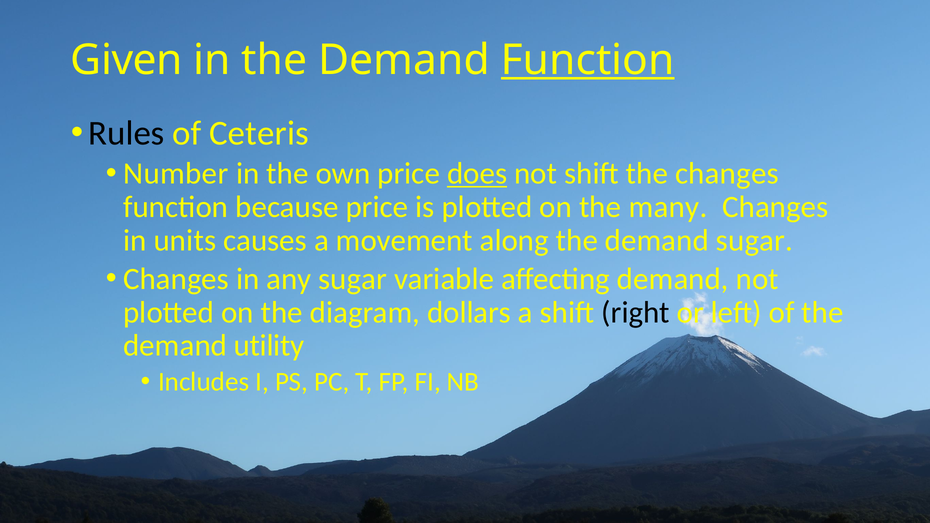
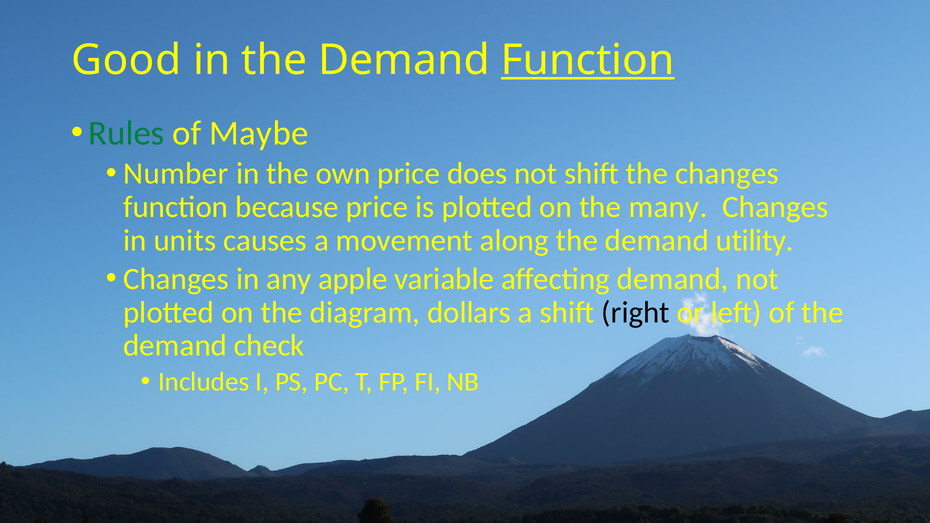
Given: Given -> Good
Rules colour: black -> green
Ceteris: Ceteris -> Maybe
does underline: present -> none
demand sugar: sugar -> utility
any sugar: sugar -> apple
utility: utility -> check
